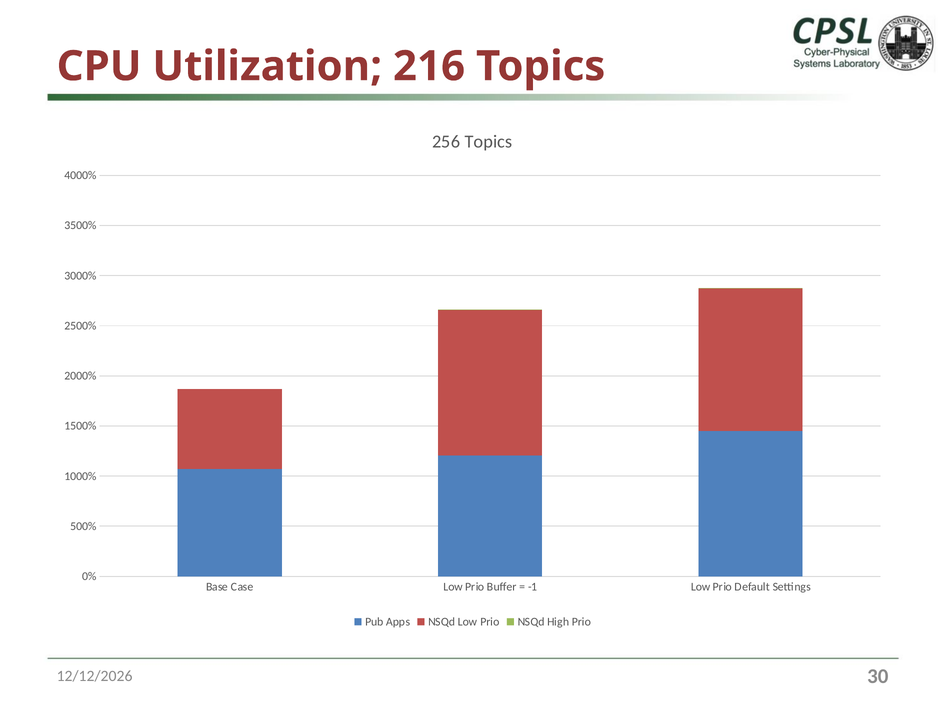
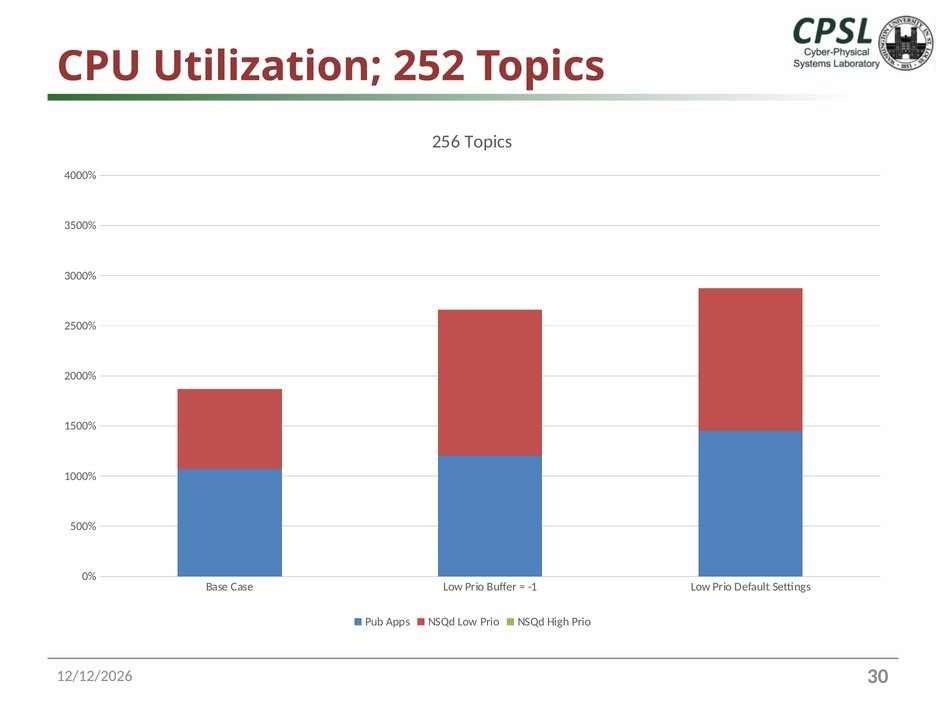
216: 216 -> 252
